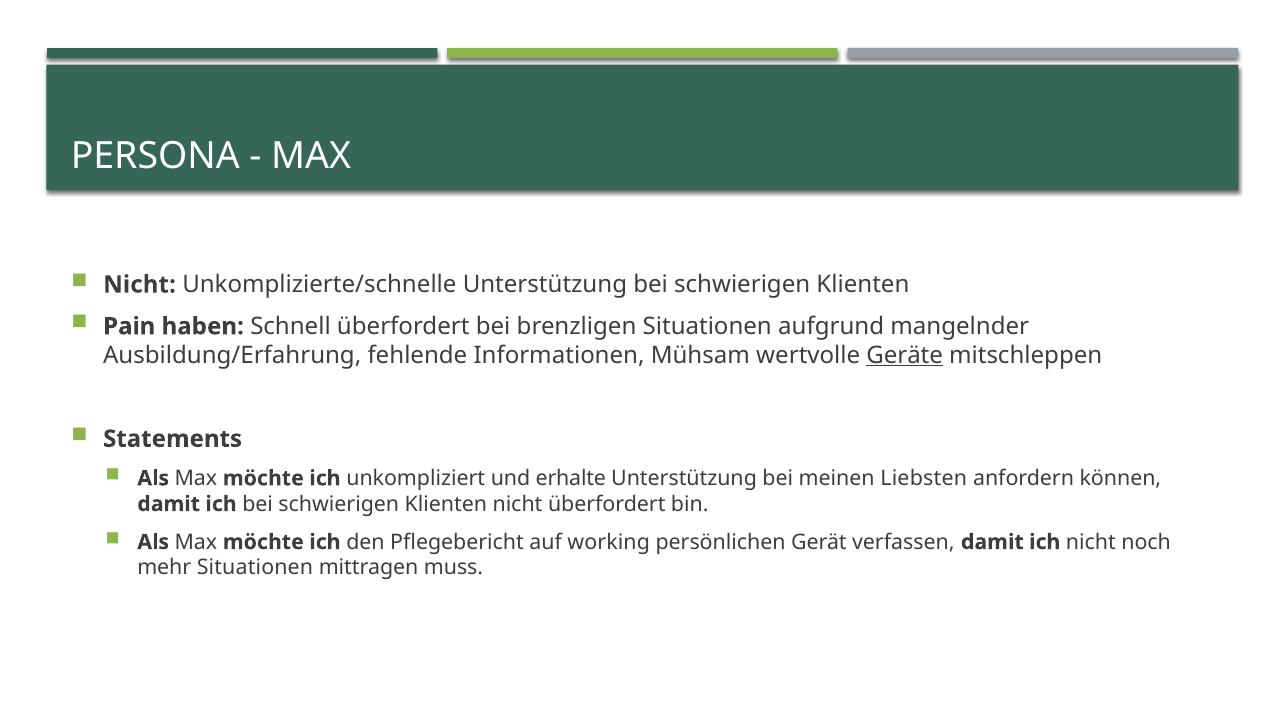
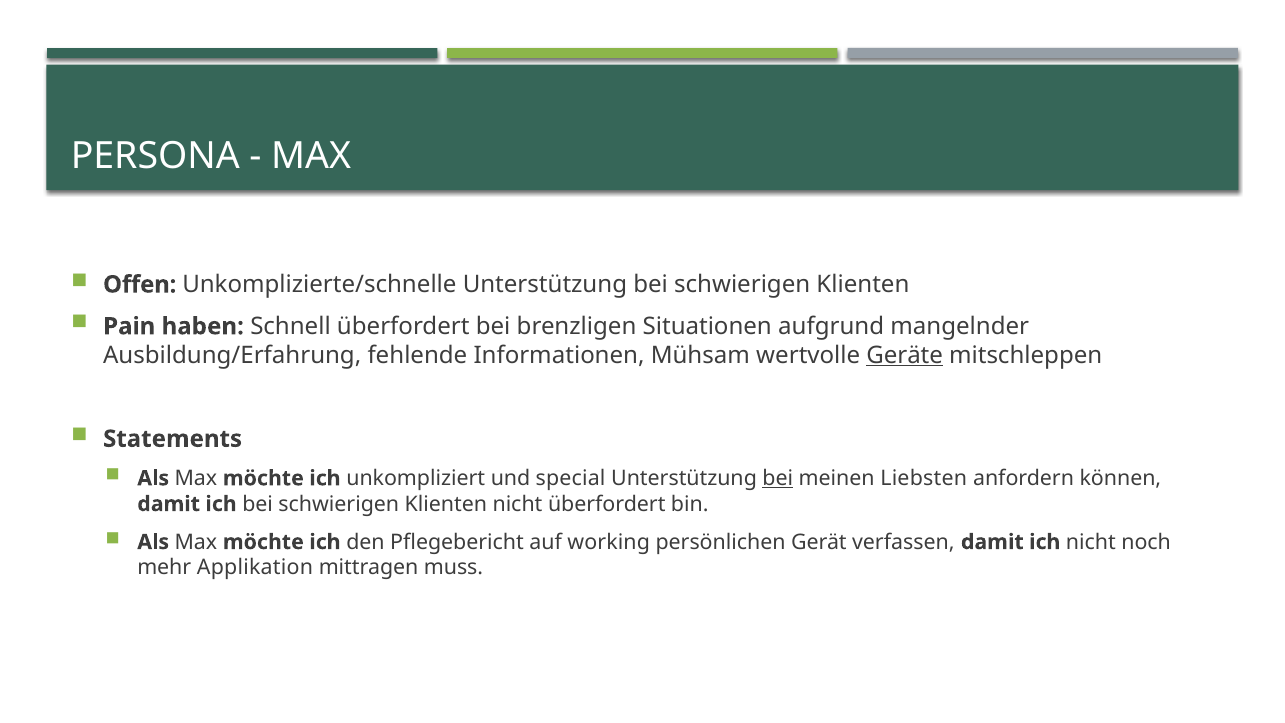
Nicht at (140, 285): Nicht -> Offen
erhalte: erhalte -> special
bei at (778, 478) underline: none -> present
mehr Situationen: Situationen -> Applikation
